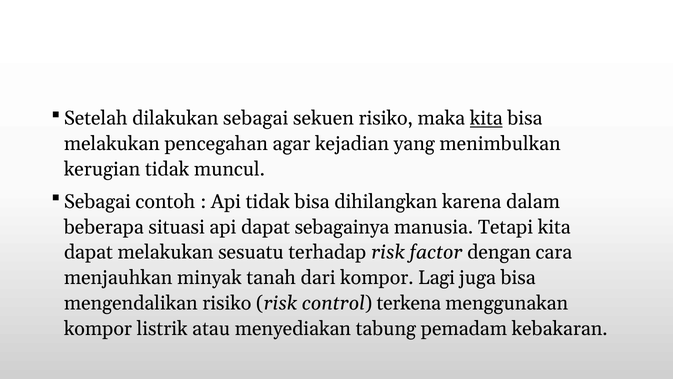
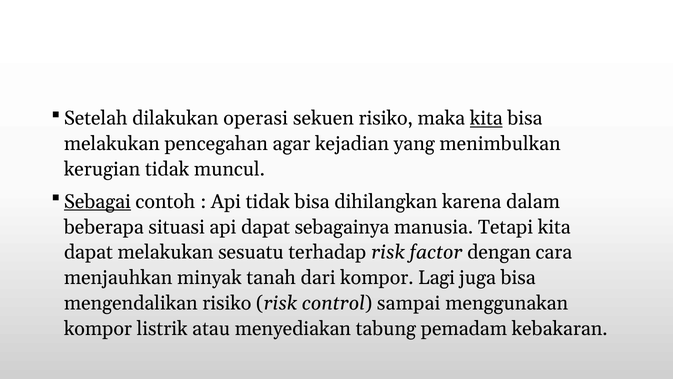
dilakukan sebagai: sebagai -> operasi
Sebagai at (97, 201) underline: none -> present
terkena: terkena -> sampai
